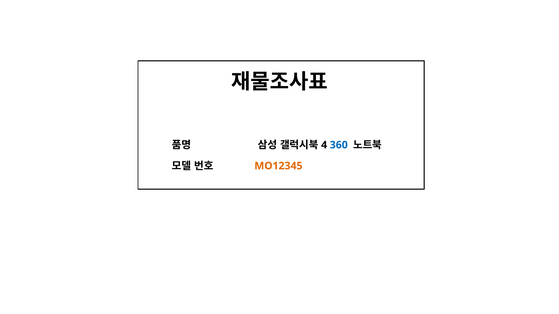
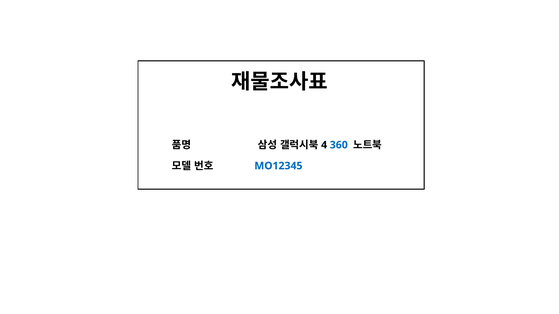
MO12345 colour: orange -> blue
